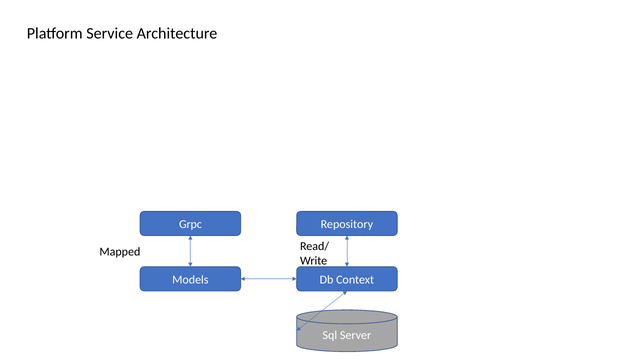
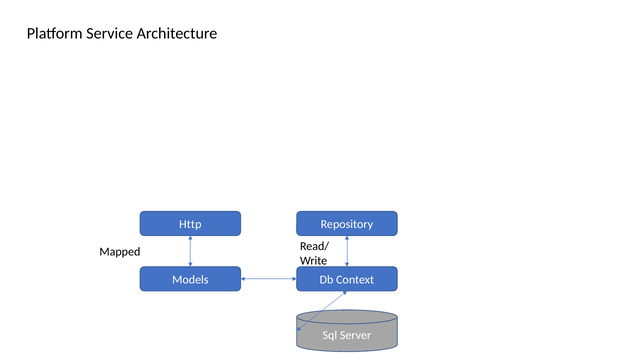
Grpc: Grpc -> Http
